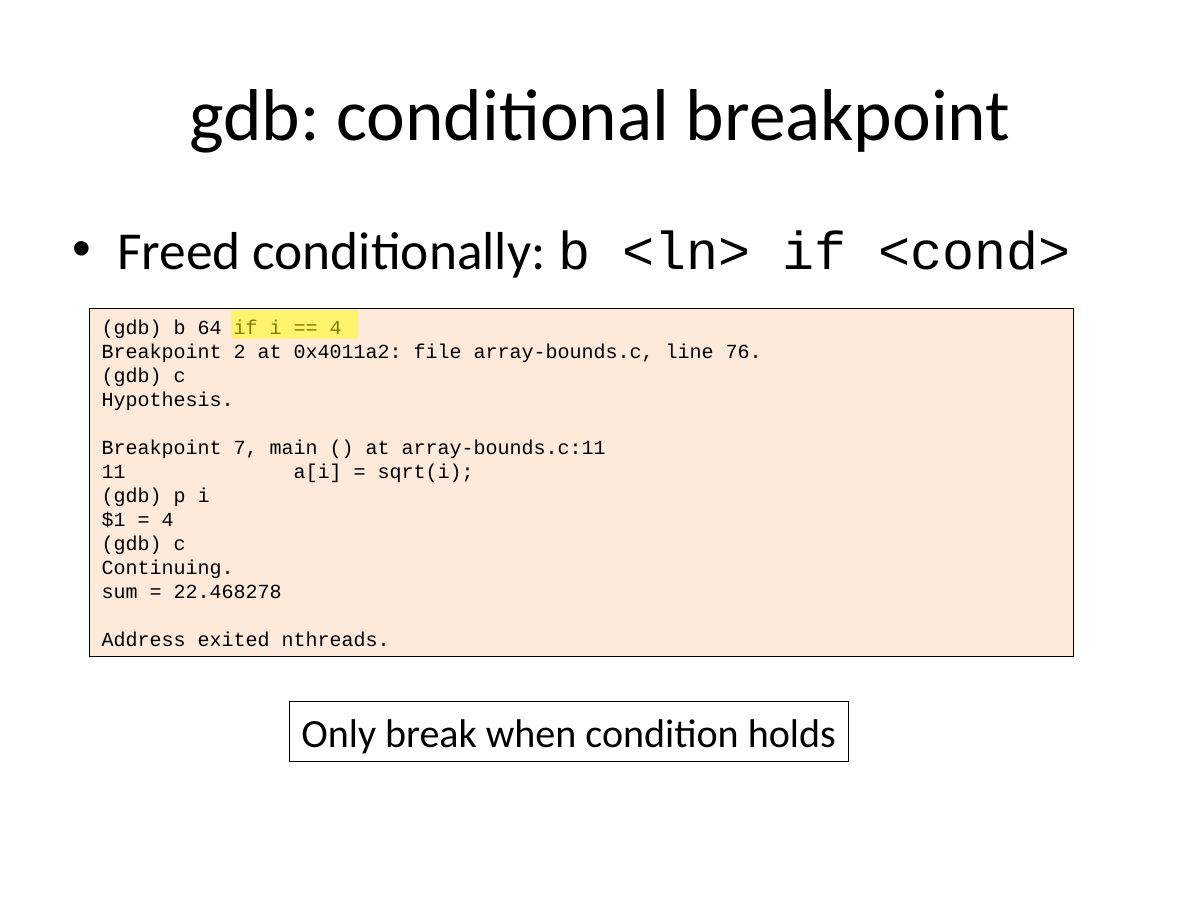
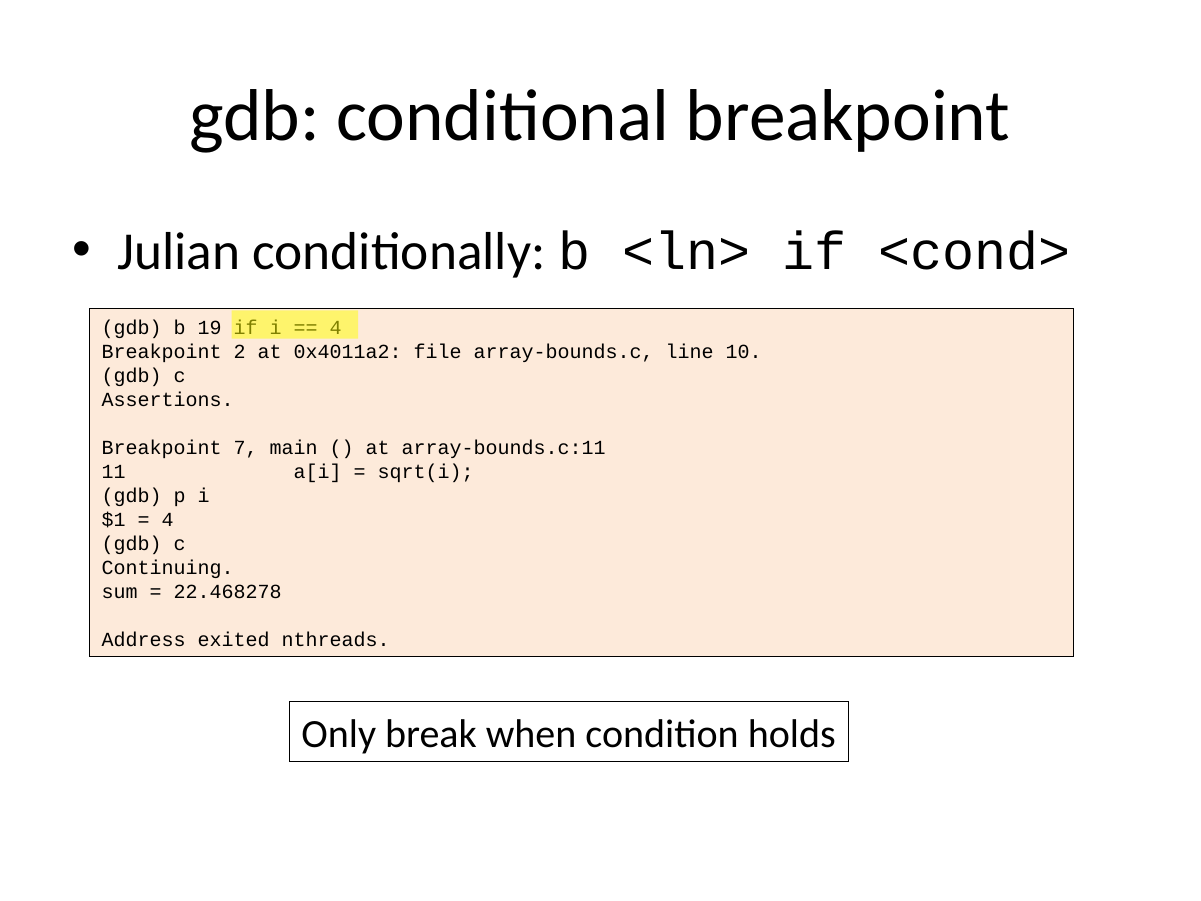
Freed: Freed -> Julian
64: 64 -> 19
76: 76 -> 10
Hypothesis: Hypothesis -> Assertions
